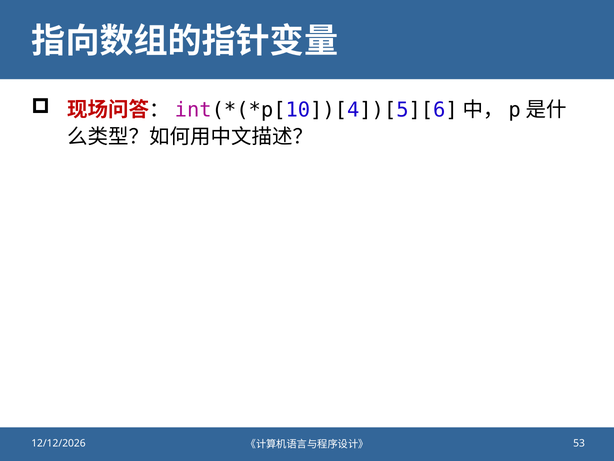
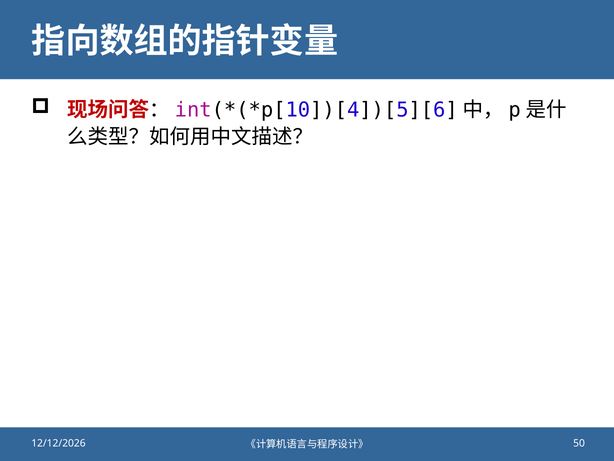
53: 53 -> 50
